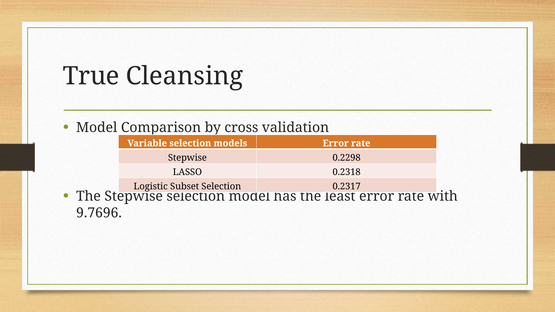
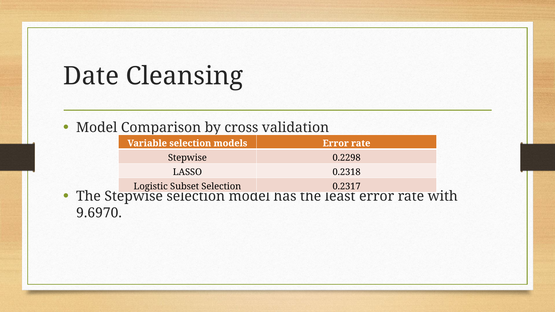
True: True -> Date
9.7696: 9.7696 -> 9.6970
